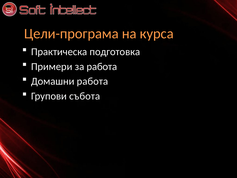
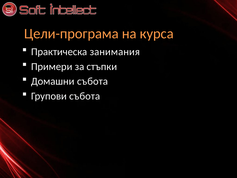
подготовка: подготовка -> занимания
за работа: работа -> стъпки
Домашни работа: работа -> събота
